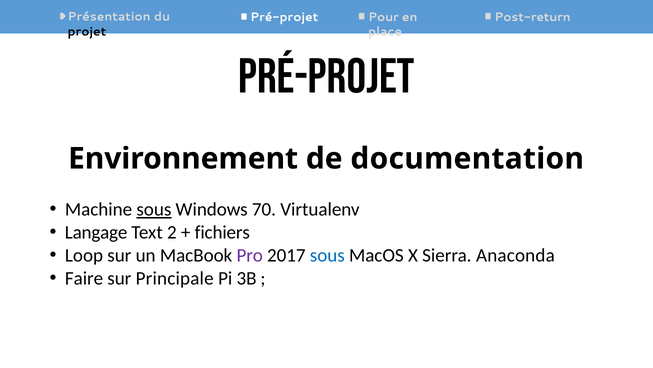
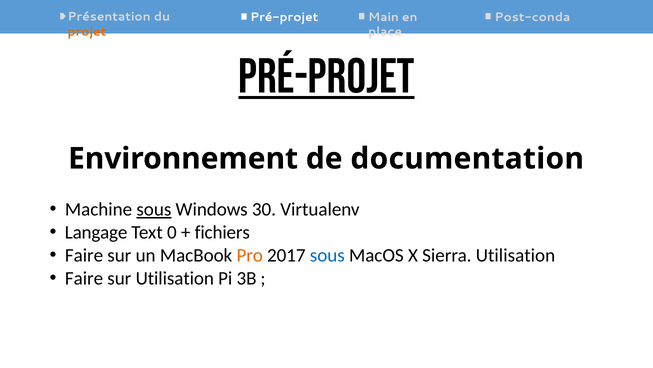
Post-return: Post-return -> Post-conda
Pour: Pour -> Main
projet colour: black -> orange
Pré-projet at (327, 76) underline: none -> present
70: 70 -> 30
2: 2 -> 0
Loop at (84, 255): Loop -> Faire
Pro colour: purple -> orange
Sierra Anaconda: Anaconda -> Utilisation
sur Principale: Principale -> Utilisation
